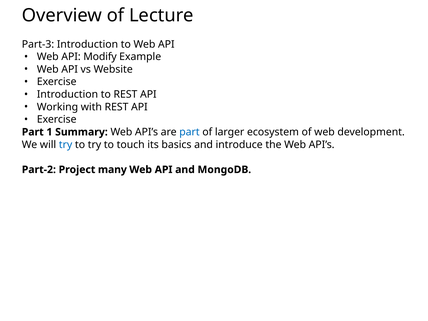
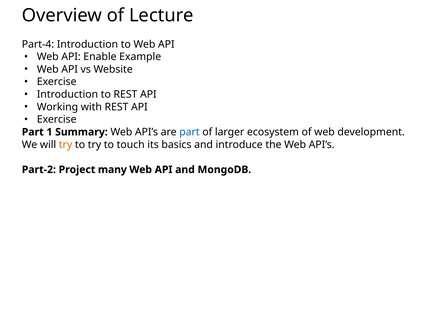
Part-3: Part-3 -> Part-4
Modify: Modify -> Enable
try at (66, 145) colour: blue -> orange
